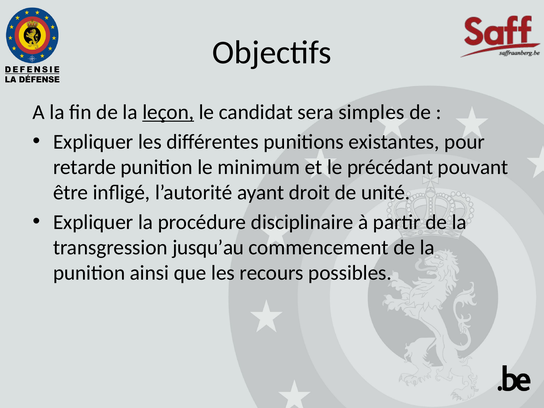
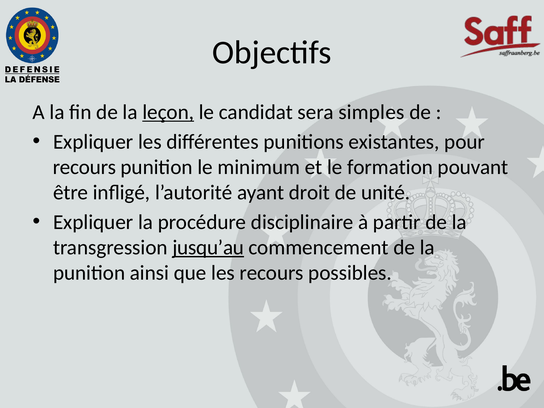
retarde at (85, 167): retarde -> recours
précédant: précédant -> formation
jusqu’au underline: none -> present
